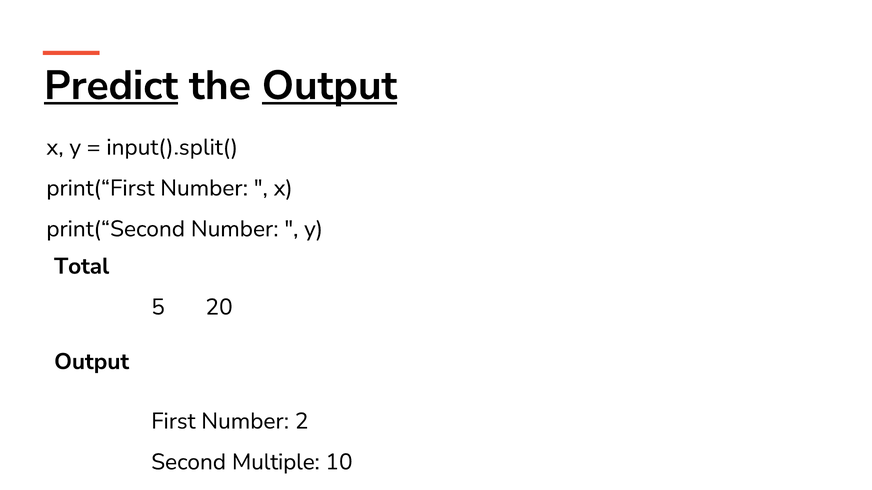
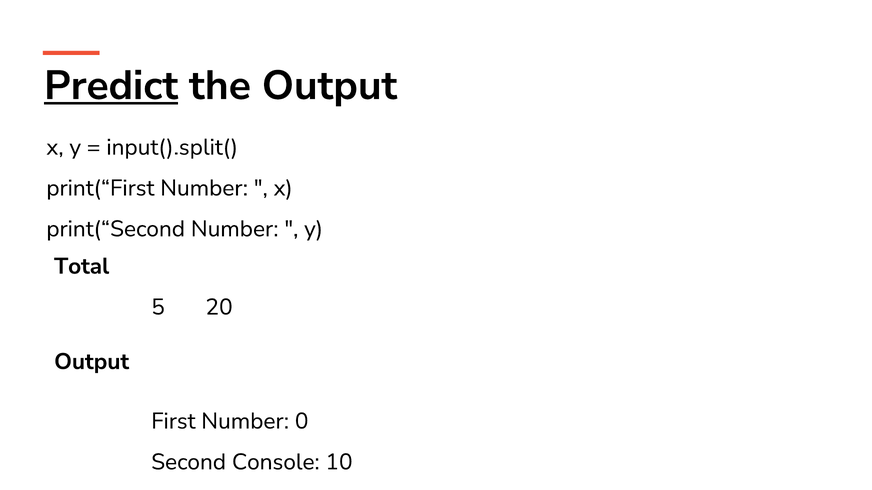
Output at (330, 86) underline: present -> none
2: 2 -> 0
Multiple: Multiple -> Console
